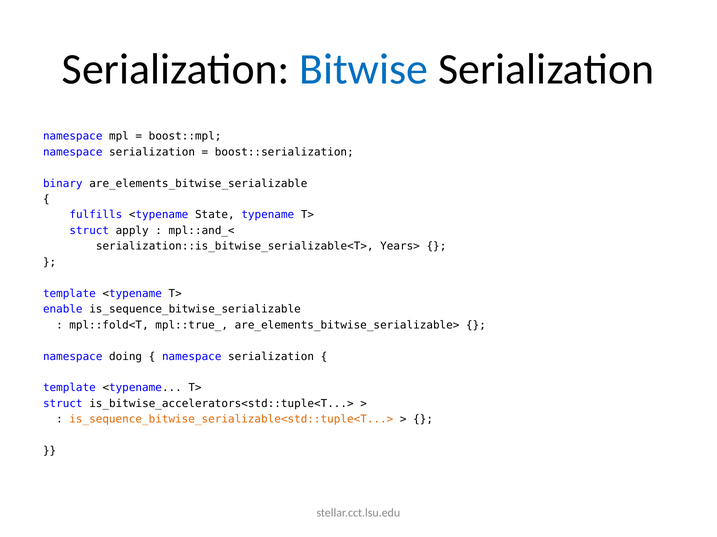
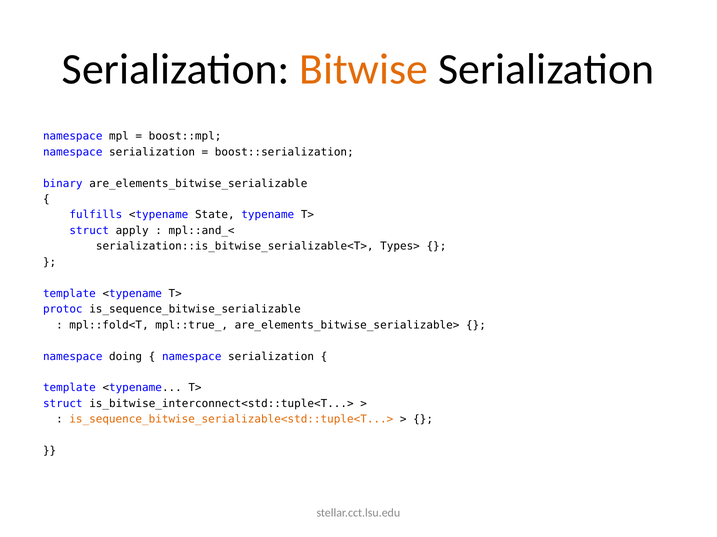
Bitwise colour: blue -> orange
Years>: Years> -> Types>
enable: enable -> protoc
is_bitwise_accelerators<std::tuple<T...>: is_bitwise_accelerators<std::tuple<T...> -> is_bitwise_interconnect<std::tuple<T...>
